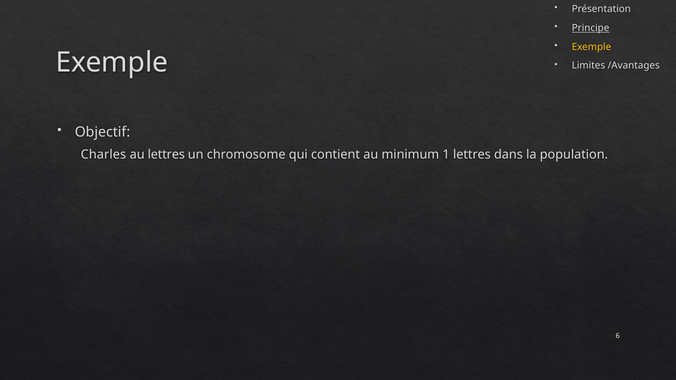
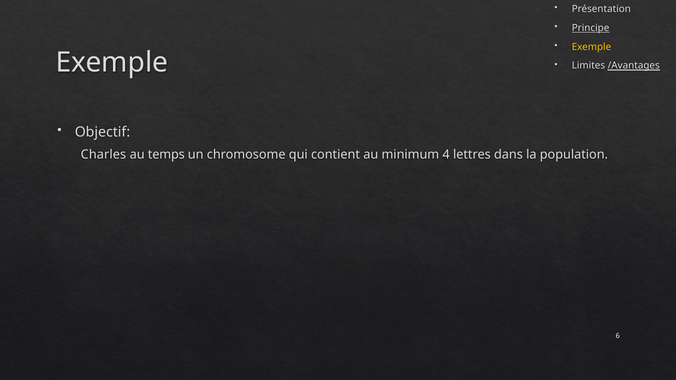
/Avantages underline: none -> present
au lettres: lettres -> temps
1: 1 -> 4
